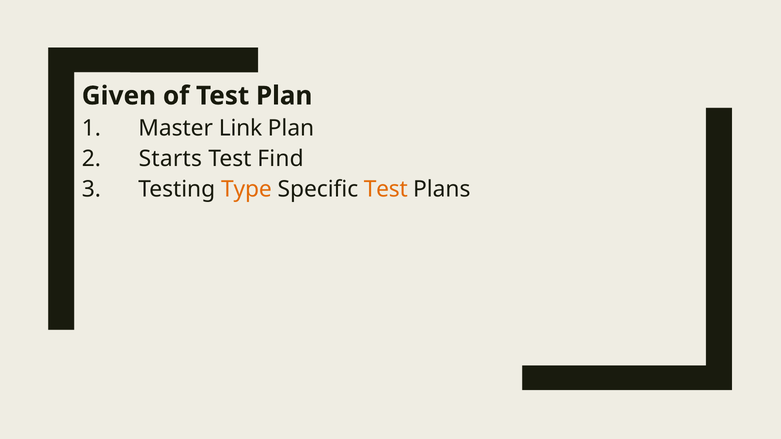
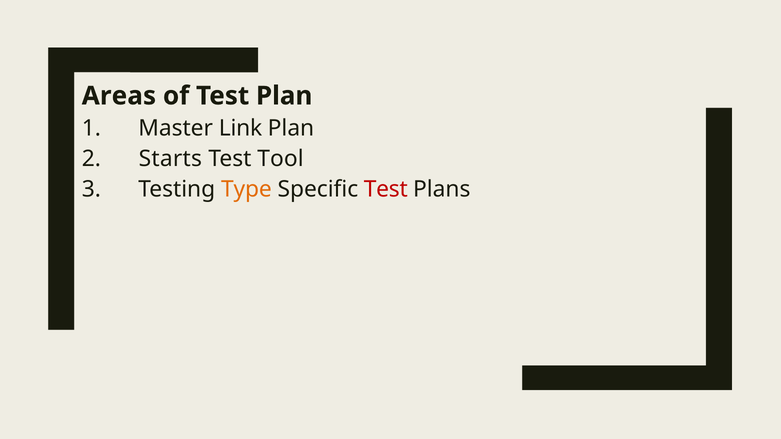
Given: Given -> Areas
Find: Find -> Tool
Test at (386, 189) colour: orange -> red
